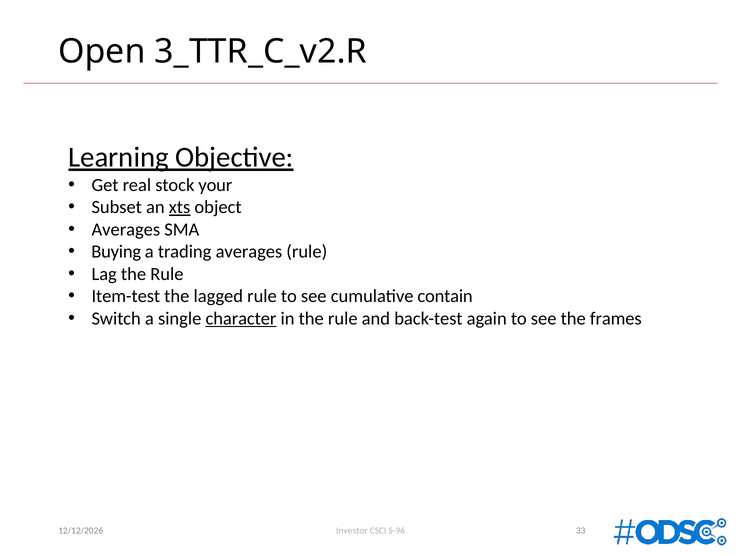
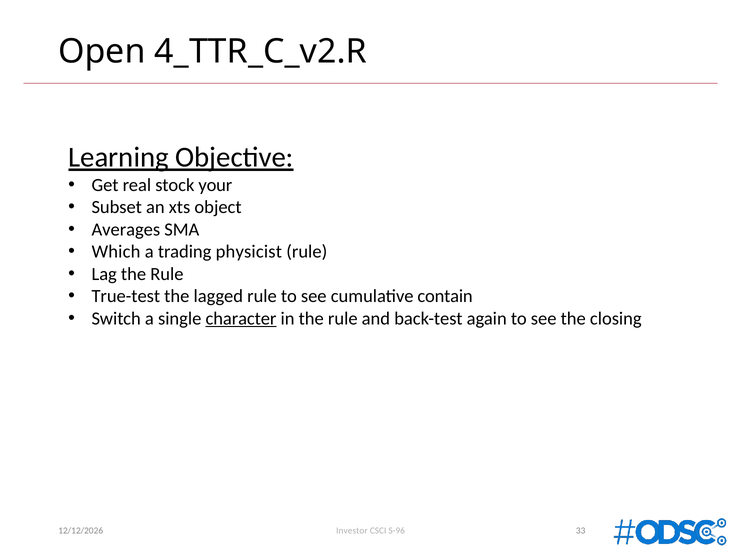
3_TTR_C_v2.R: 3_TTR_C_v2.R -> 4_TTR_C_v2.R
xts underline: present -> none
Buying: Buying -> Which
trading averages: averages -> physicist
Item-test: Item-test -> True-test
frames: frames -> closing
